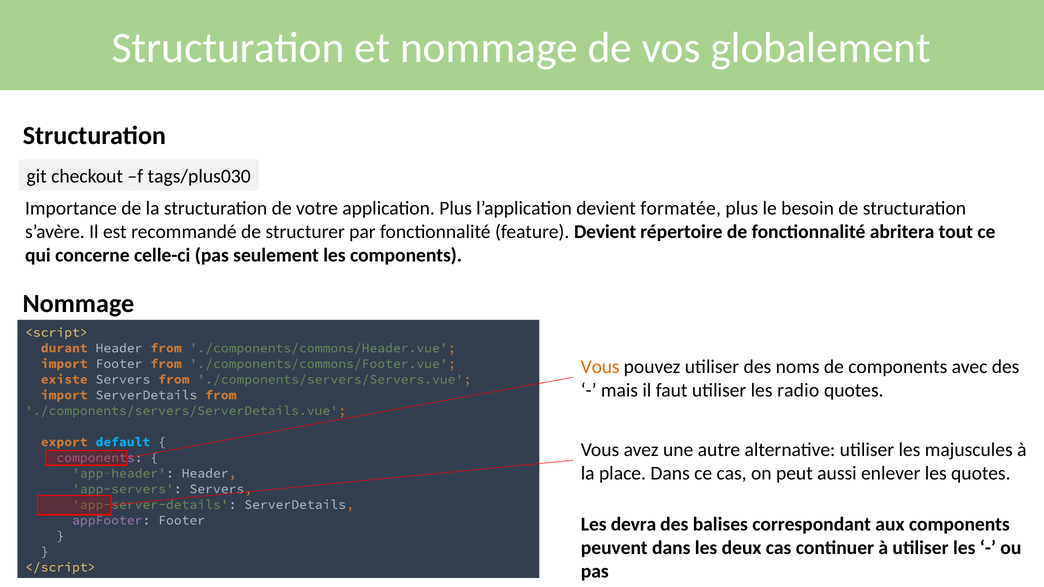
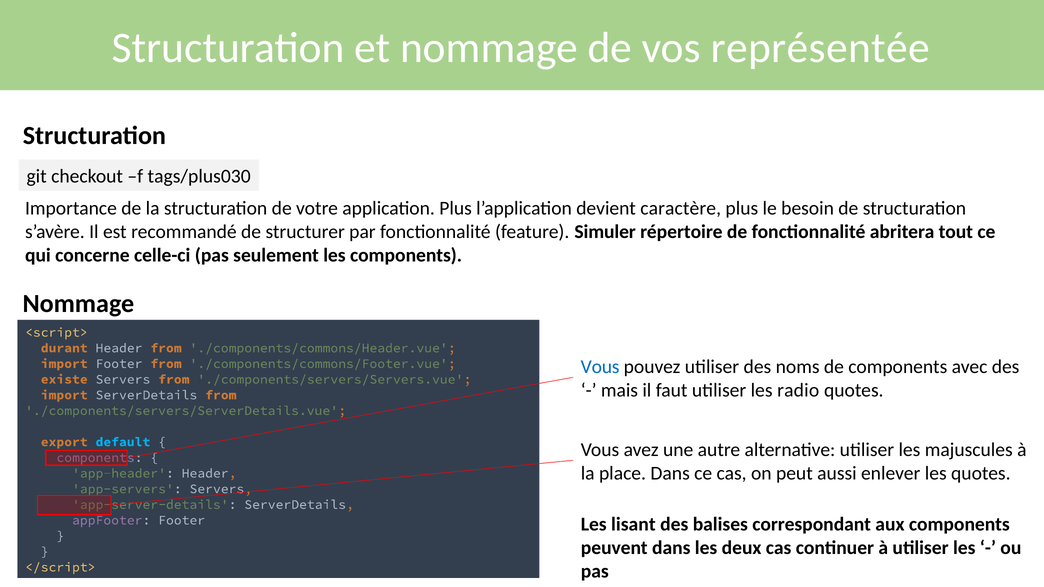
globalement: globalement -> représentée
formatée: formatée -> caractère
feature Devient: Devient -> Simuler
Vous at (600, 367) colour: orange -> blue
devra: devra -> lisant
